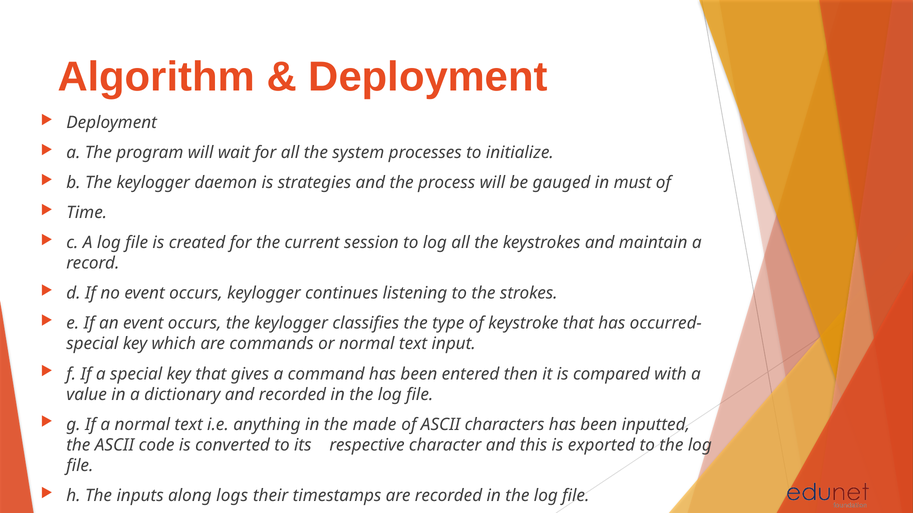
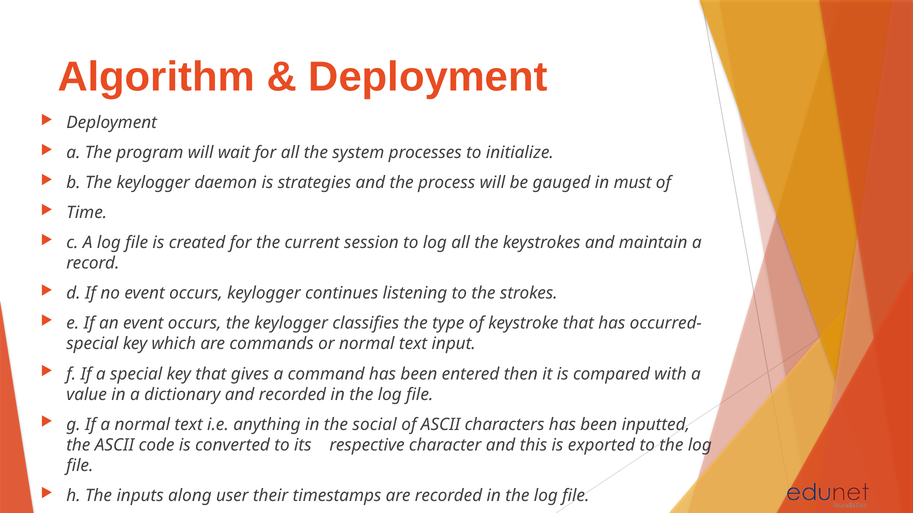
made: made -> social
logs: logs -> user
